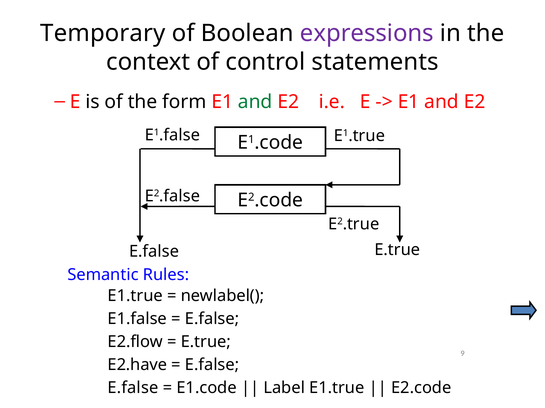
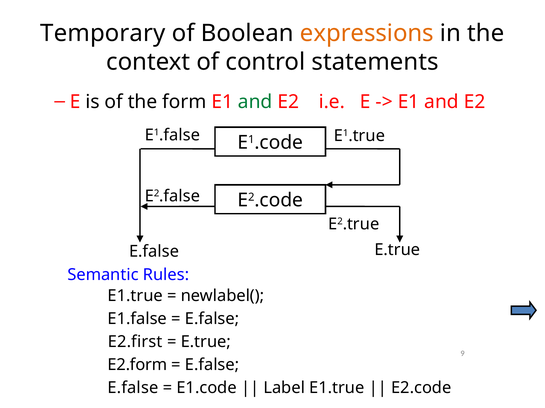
expressions colour: purple -> orange
E2.flow: E2.flow -> E2.first
E2.have: E2.have -> E2.form
